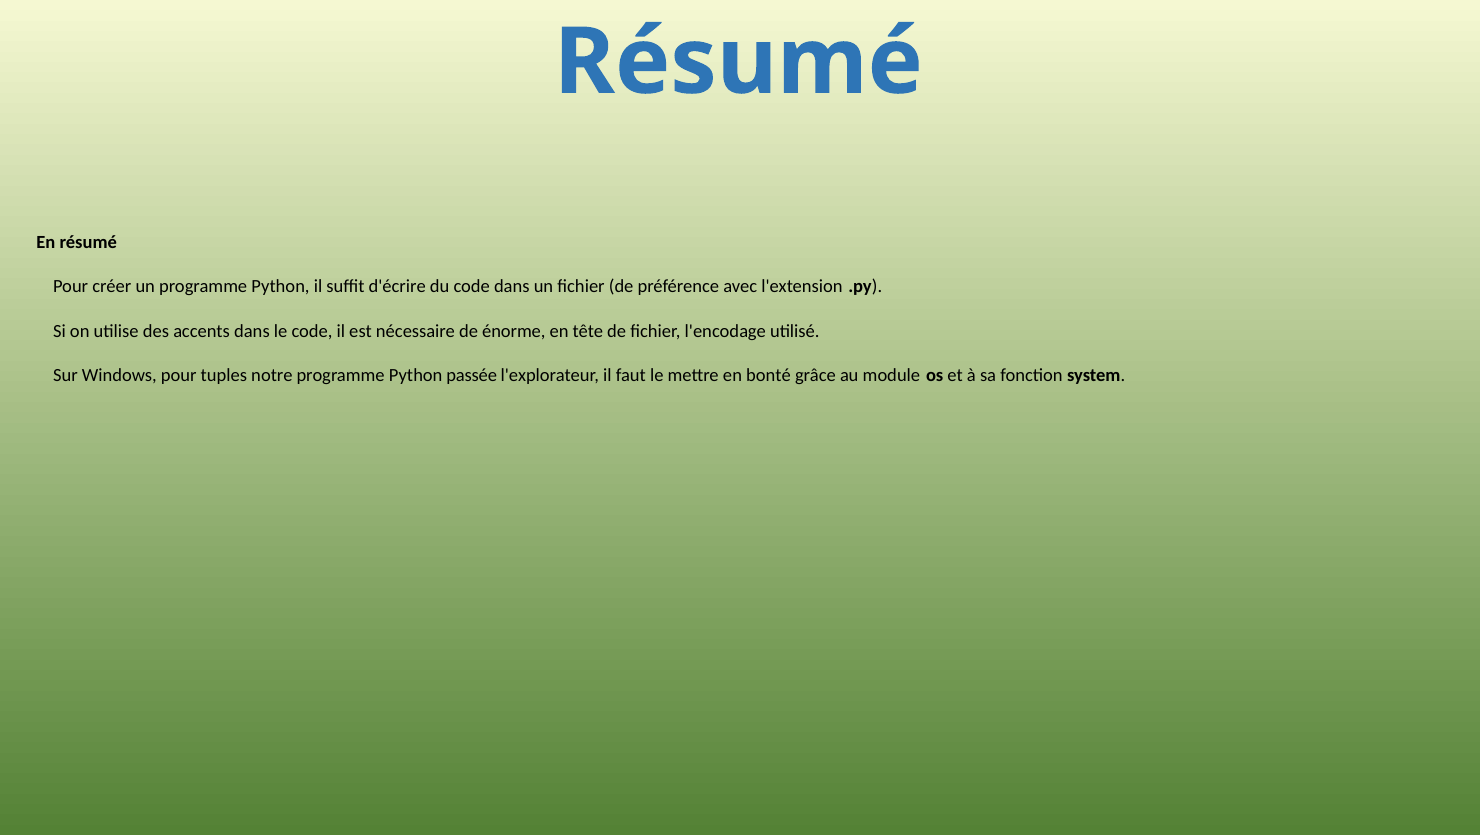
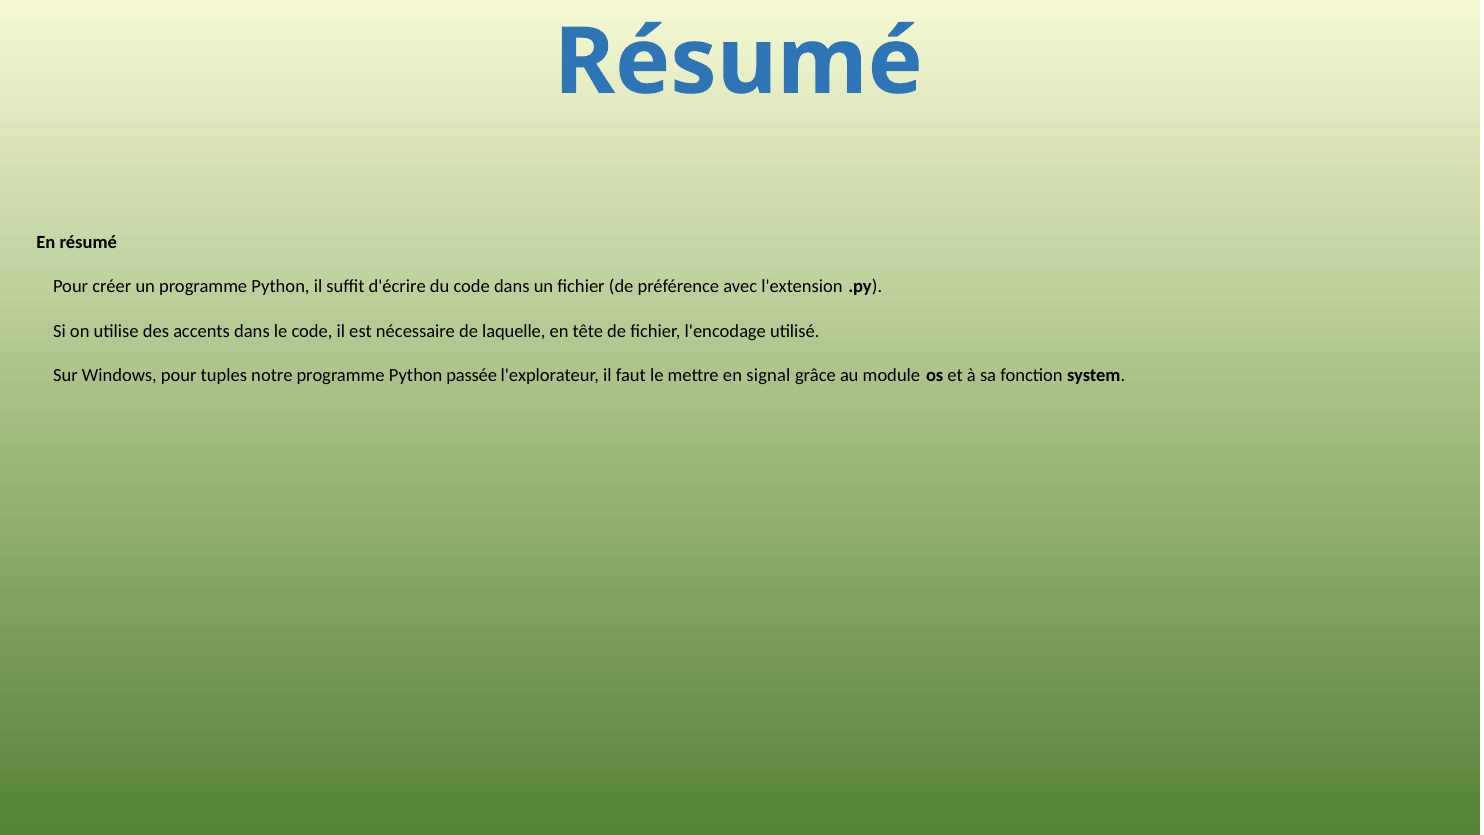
énorme: énorme -> laquelle
bonté: bonté -> signal
